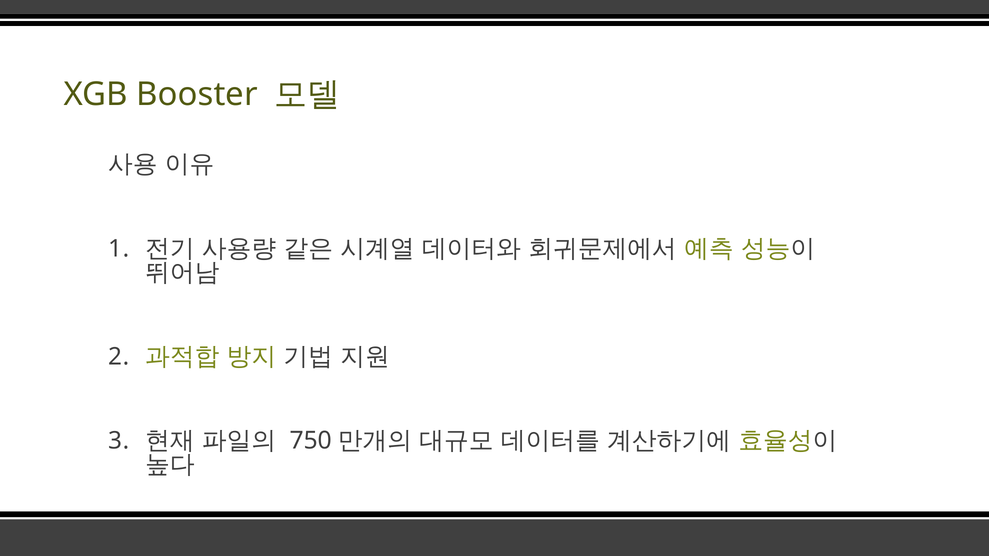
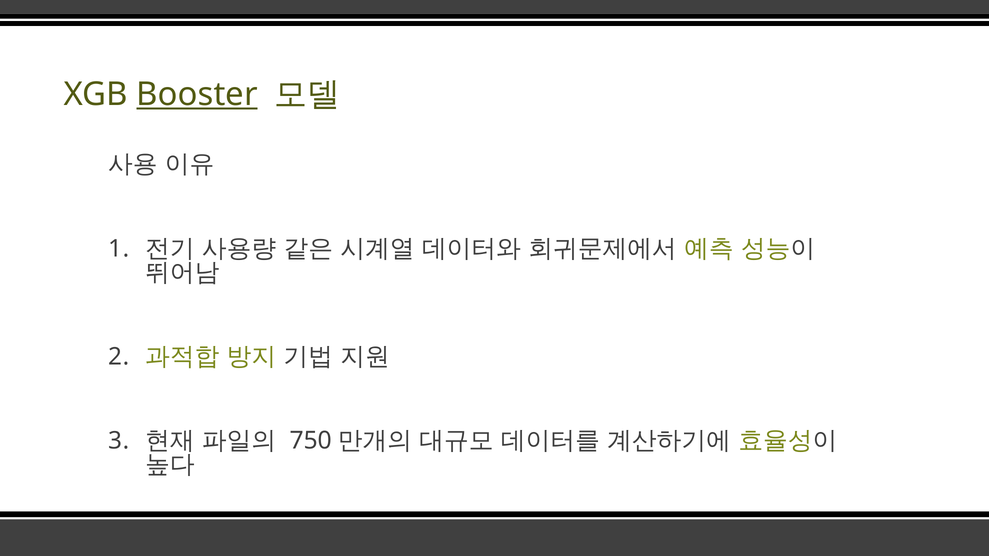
Booster underline: none -> present
